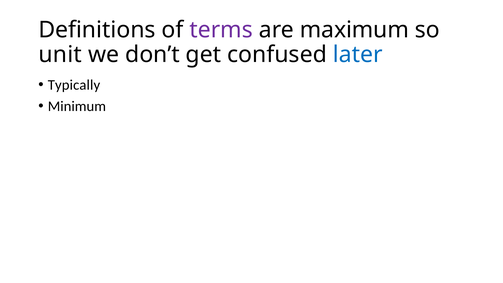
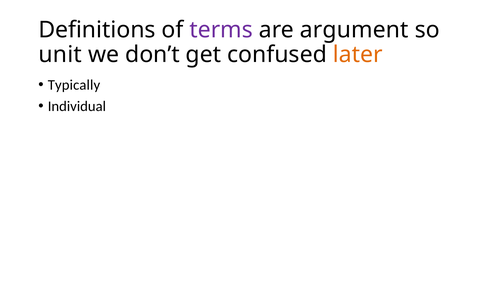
maximum: maximum -> argument
later colour: blue -> orange
Minimum: Minimum -> Individual
